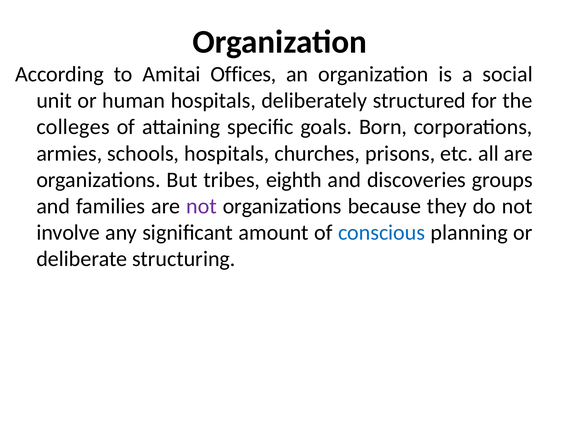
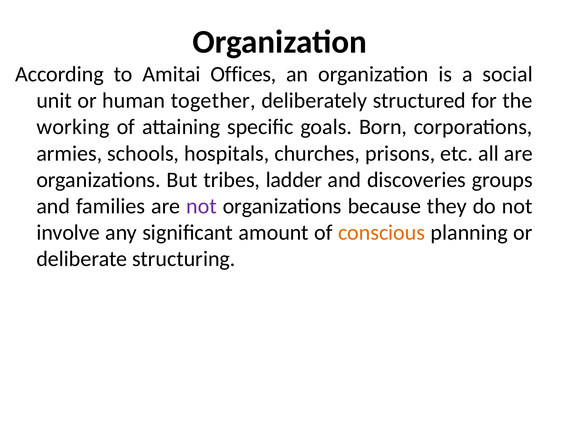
human hospitals: hospitals -> together
colleges: colleges -> working
eighth: eighth -> ladder
conscious colour: blue -> orange
